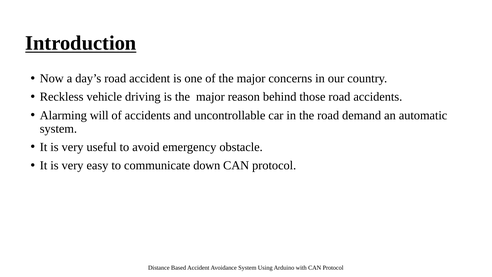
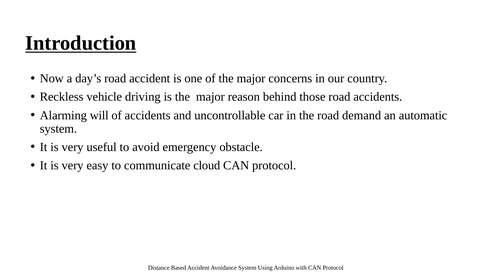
down: down -> cloud
